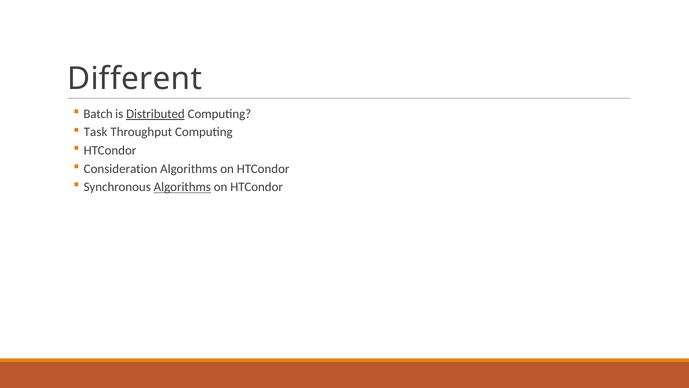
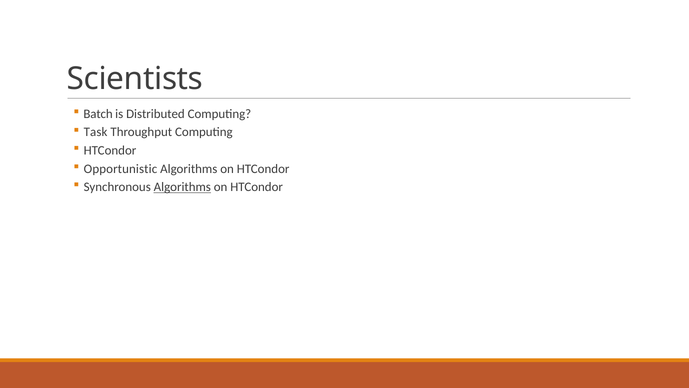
Different: Different -> Scientists
Distributed underline: present -> none
Consideration: Consideration -> Opportunistic
